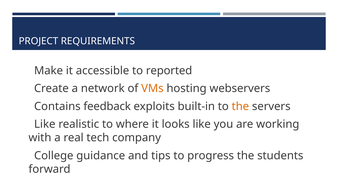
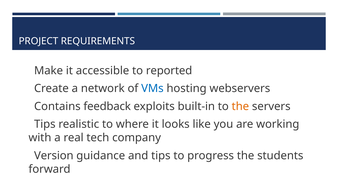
VMs colour: orange -> blue
Like at (45, 124): Like -> Tips
College: College -> Version
